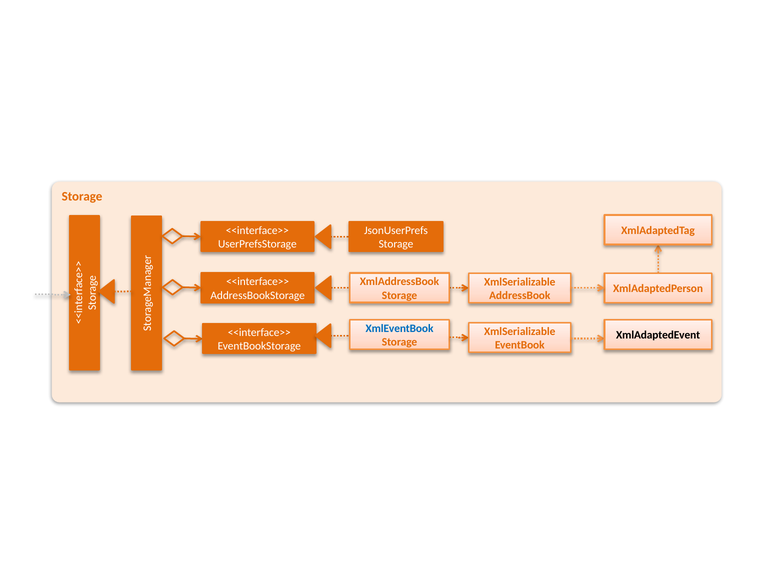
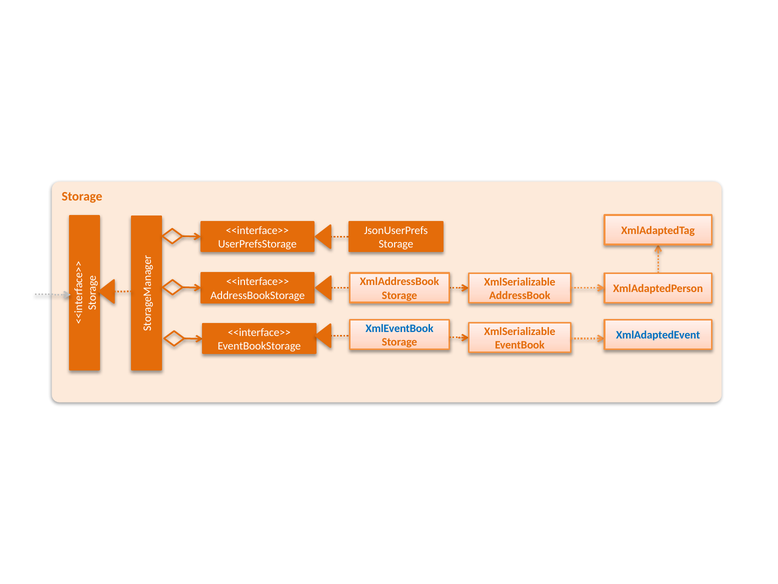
XmlAdaptedEvent colour: black -> blue
